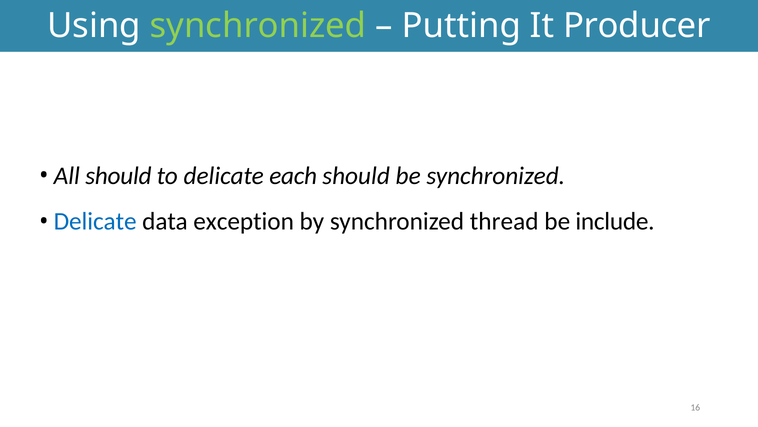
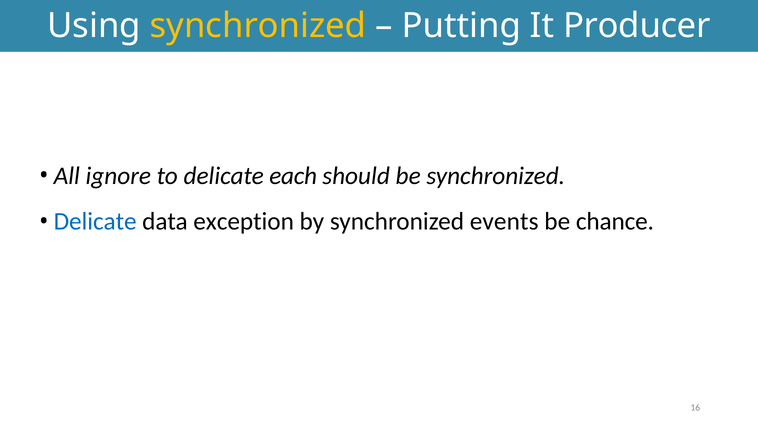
synchronized at (258, 26) colour: light green -> yellow
All should: should -> ignore
thread: thread -> events
include: include -> chance
